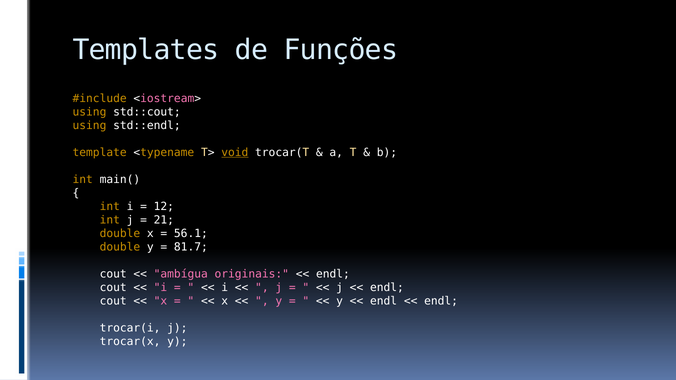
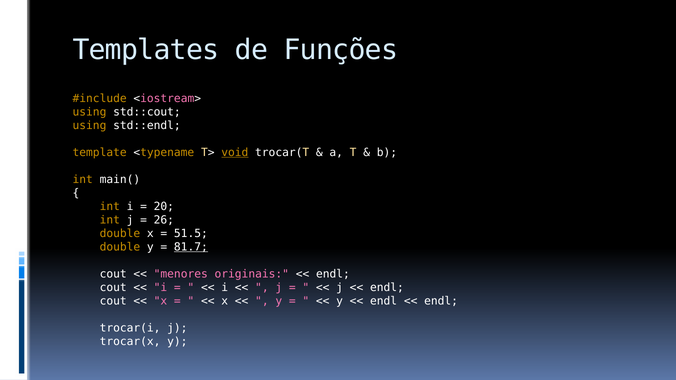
12: 12 -> 20
21: 21 -> 26
56.1: 56.1 -> 51.5
81.7 underline: none -> present
ambígua: ambígua -> menores
